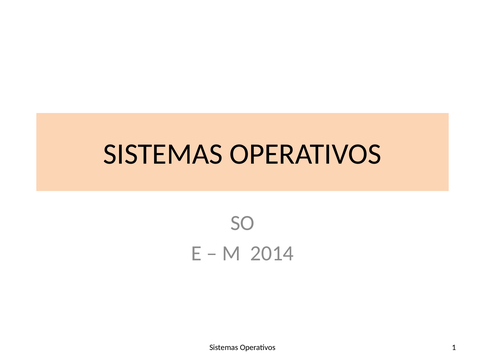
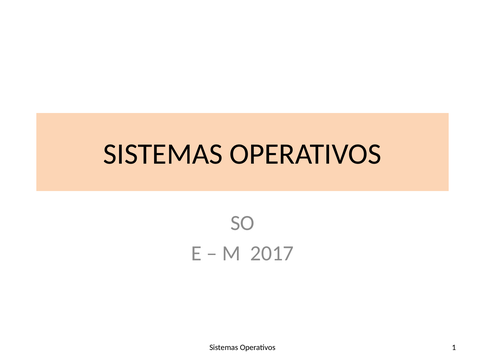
2014: 2014 -> 2017
